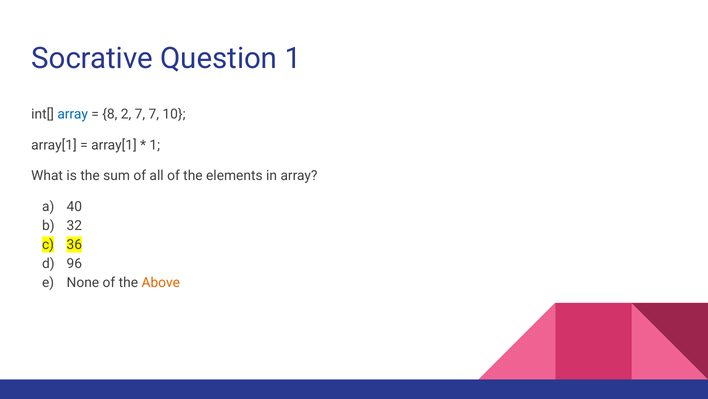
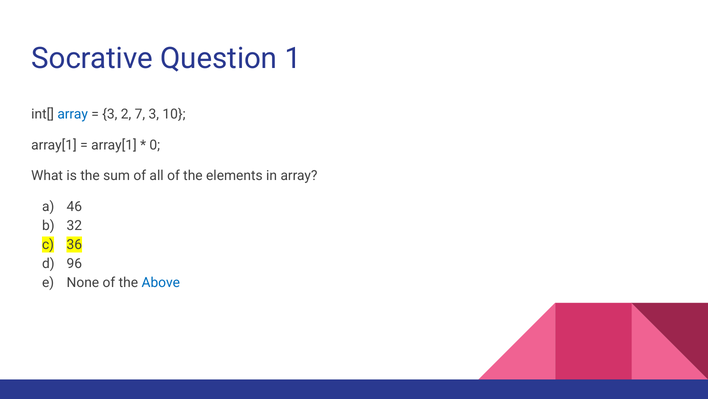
8 at (110, 114): 8 -> 3
7 7: 7 -> 3
1 at (155, 145): 1 -> 0
40: 40 -> 46
Above colour: orange -> blue
